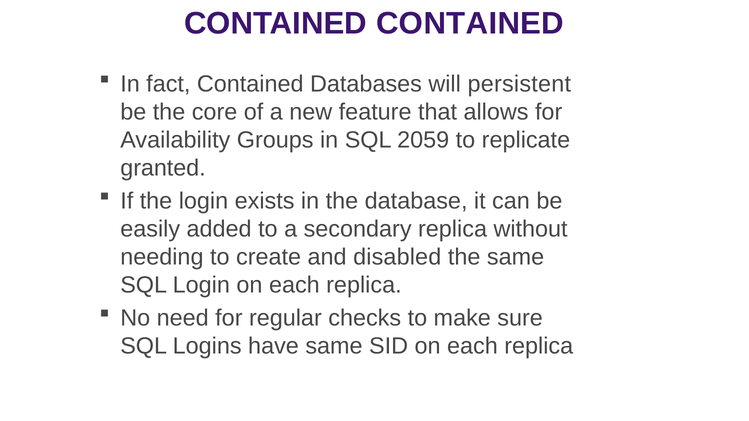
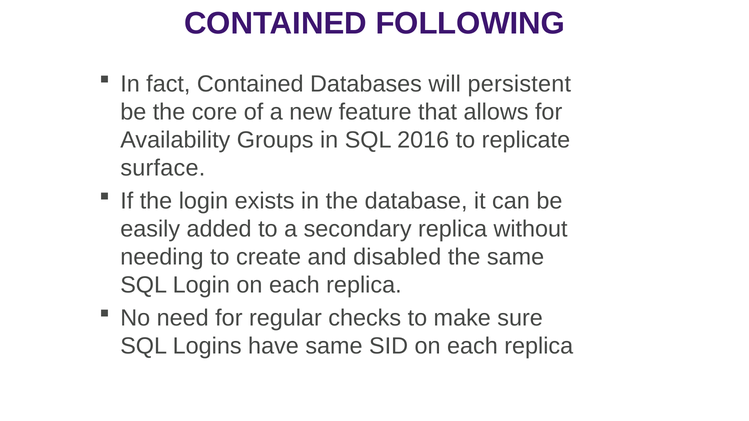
CONTAINED CONTAINED: CONTAINED -> FOLLOWING
2059: 2059 -> 2016
granted: granted -> surface
